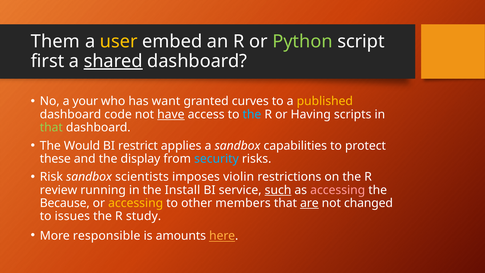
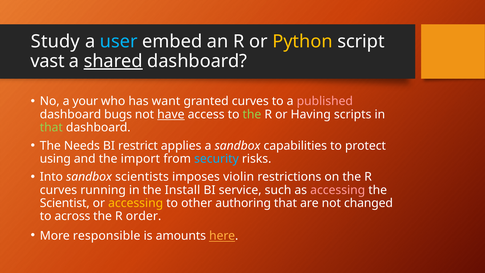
Them: Them -> Study
user colour: yellow -> light blue
Python colour: light green -> yellow
first: first -> vast
published colour: yellow -> pink
code: code -> bugs
the at (252, 114) colour: light blue -> light green
Would: Would -> Needs
these: these -> using
display: display -> import
Risk: Risk -> Into
review at (58, 190): review -> curves
such underline: present -> none
Because: Because -> Scientist
members: members -> authoring
are underline: present -> none
issues: issues -> across
study: study -> order
